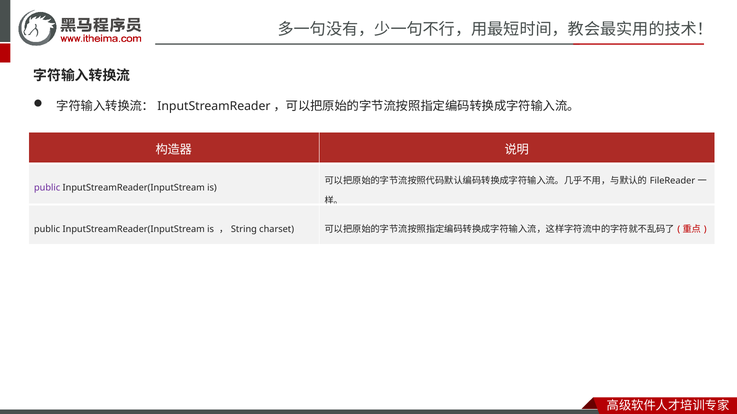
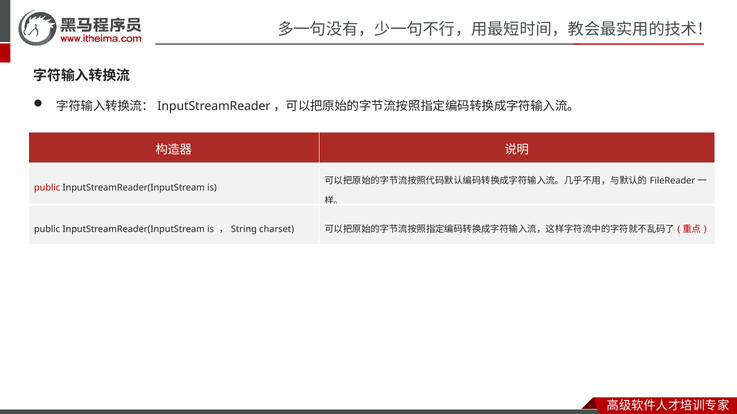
public at (47, 188) colour: purple -> red
